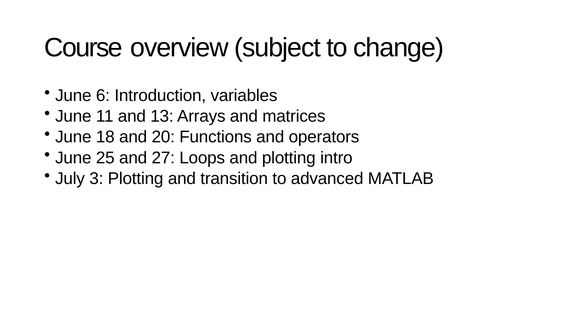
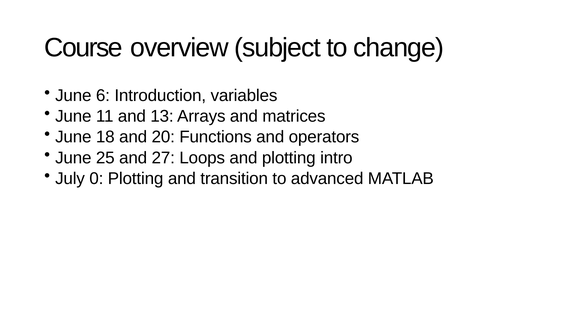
3: 3 -> 0
